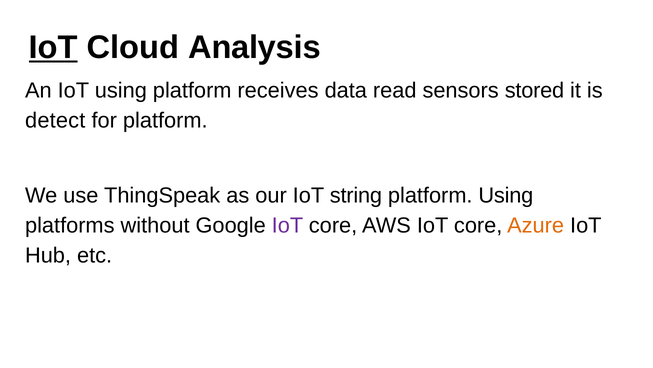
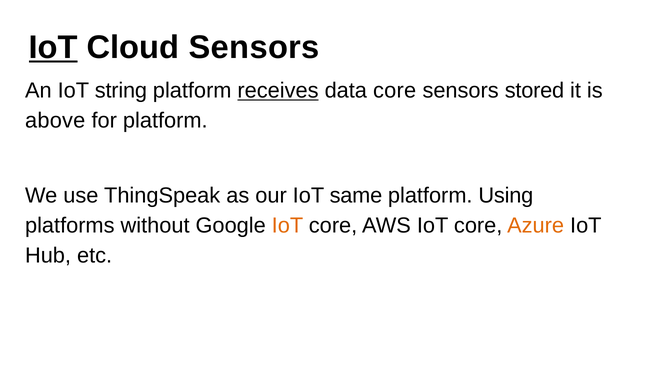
Cloud Analysis: Analysis -> Sensors
IoT using: using -> string
receives underline: none -> present
data read: read -> core
detect: detect -> above
string: string -> same
IoT at (287, 225) colour: purple -> orange
